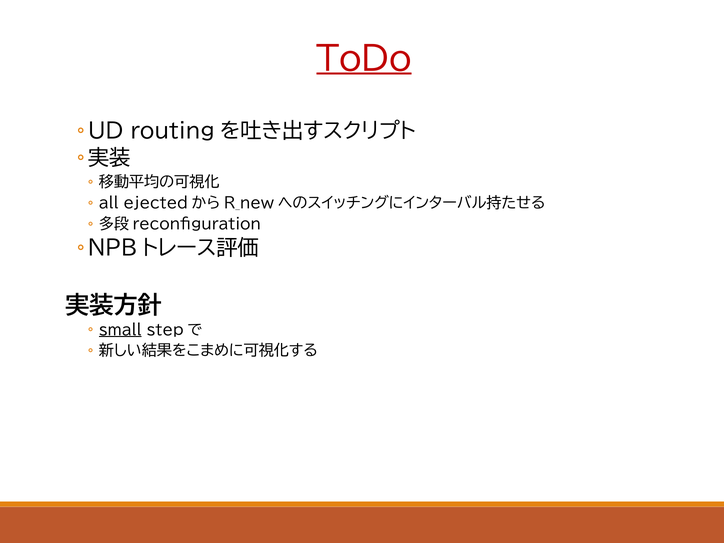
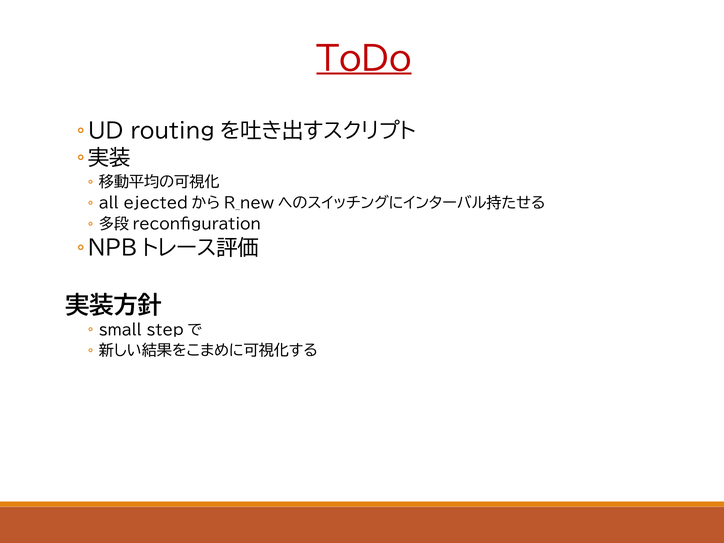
small underline: present -> none
